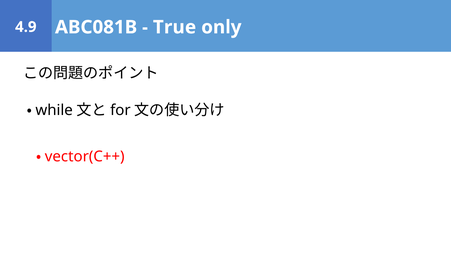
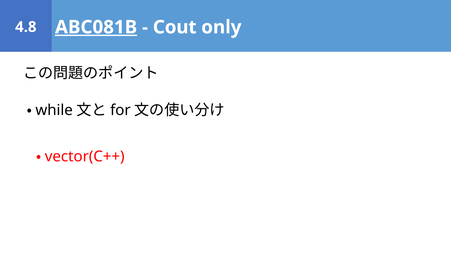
ABC081B underline: none -> present
True: True -> Cout
4.9: 4.9 -> 4.8
